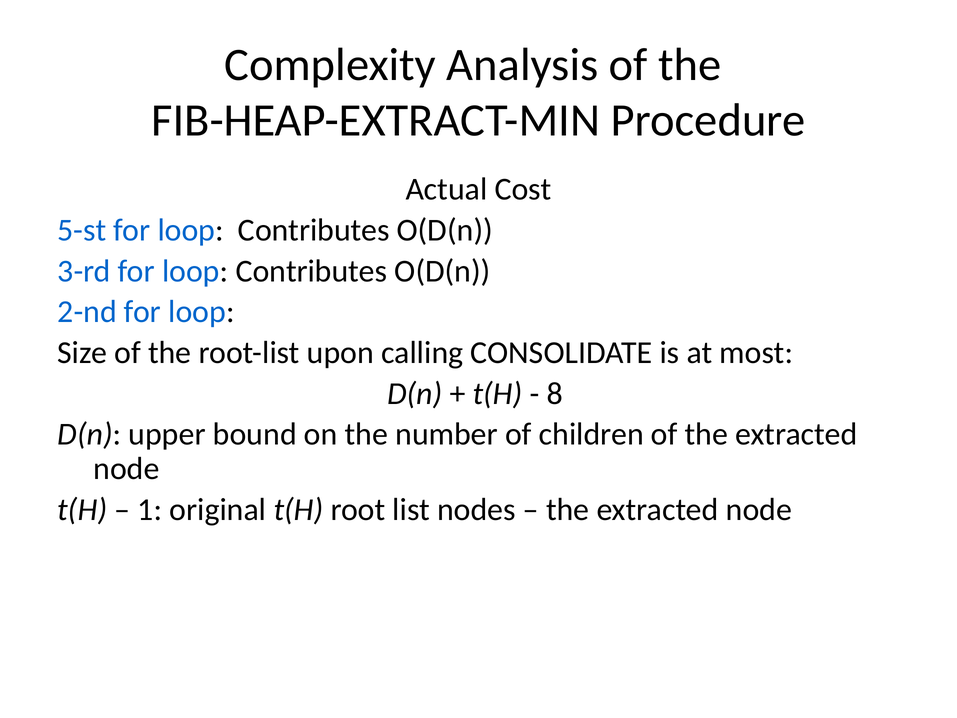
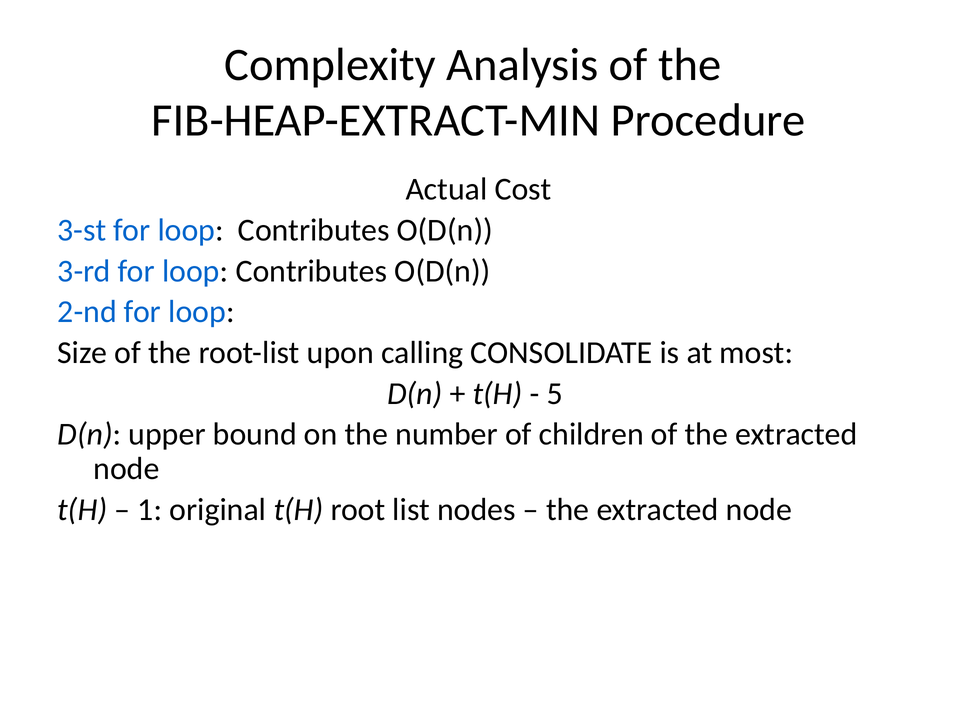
5-st: 5-st -> 3-st
8: 8 -> 5
